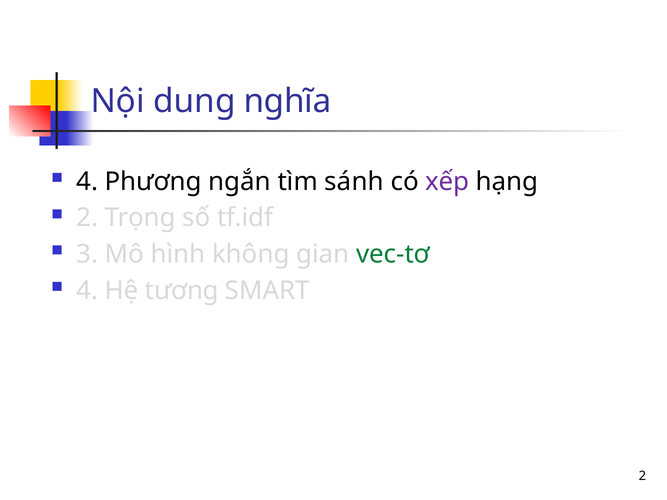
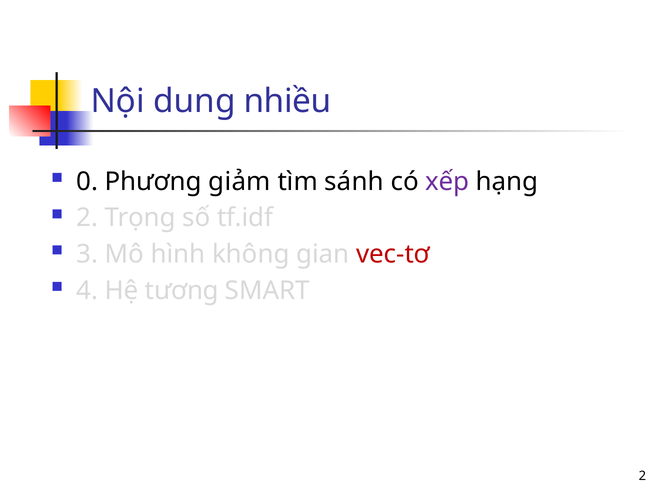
nghĩa: nghĩa -> nhiều
4 at (87, 182): 4 -> 0
ngắn: ngắn -> giảm
vec-tơ colour: green -> red
